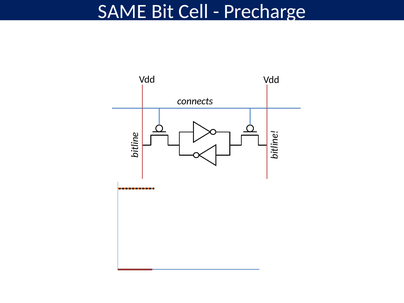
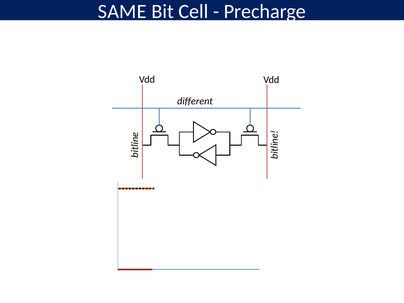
connects: connects -> different
